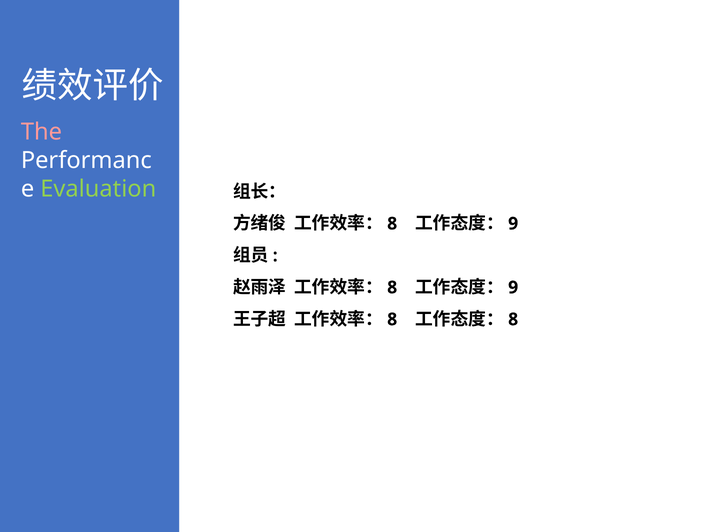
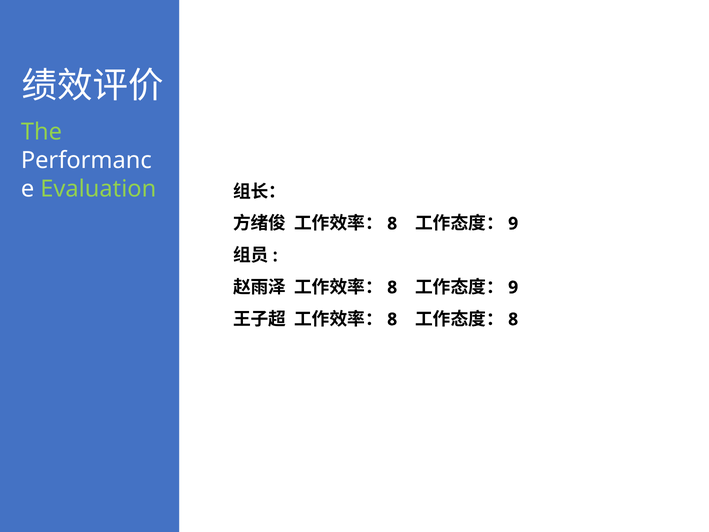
The colour: pink -> light green
